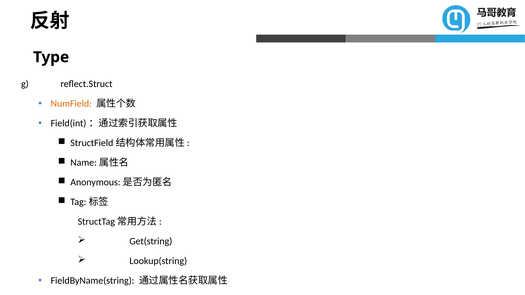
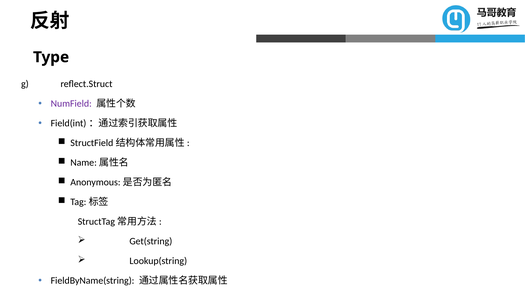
NumField colour: orange -> purple
